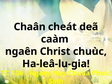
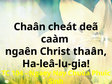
chuùc: chuùc -> thaân
